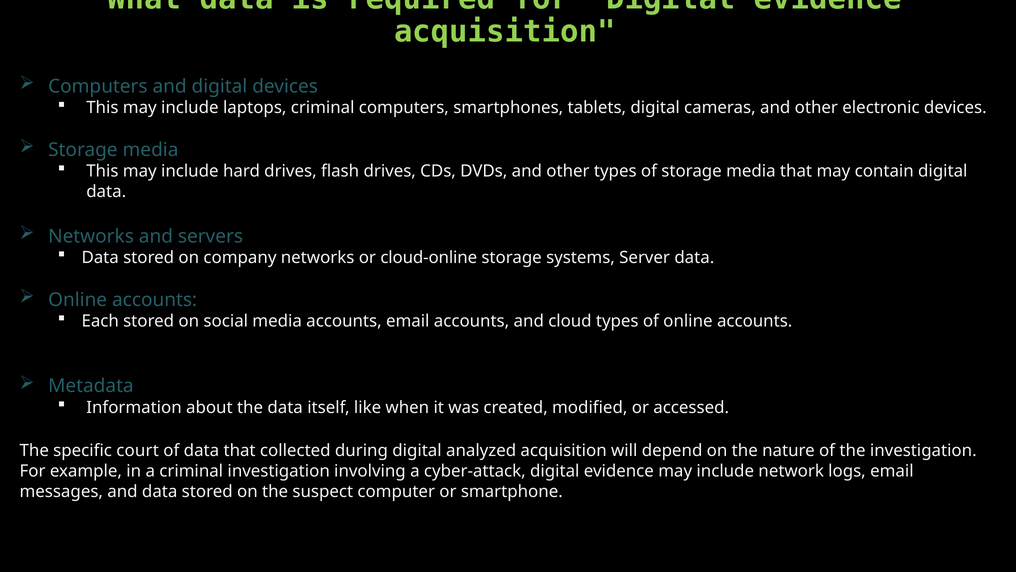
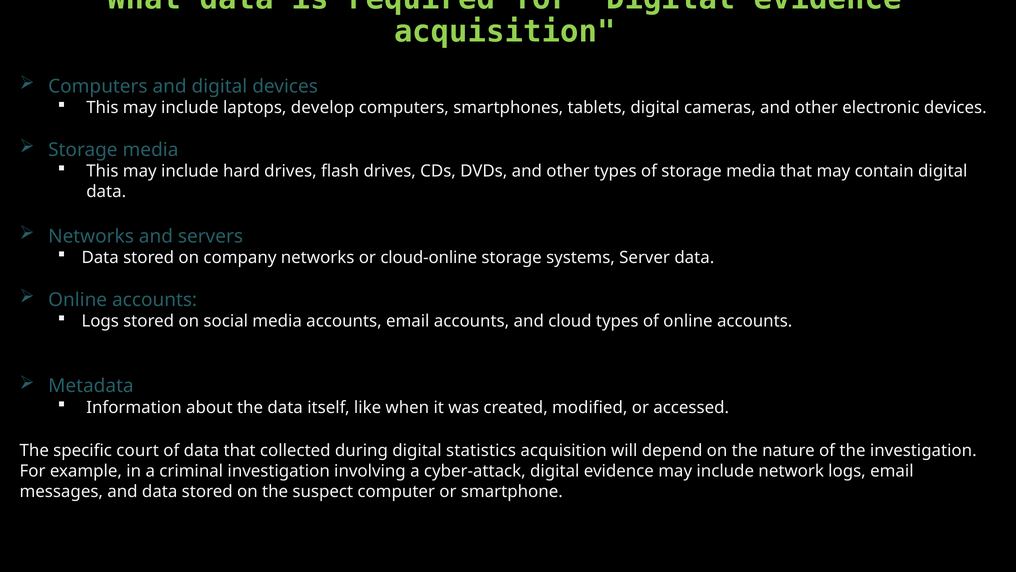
laptops criminal: criminal -> develop
Each at (100, 321): Each -> Logs
analyzed: analyzed -> statistics
